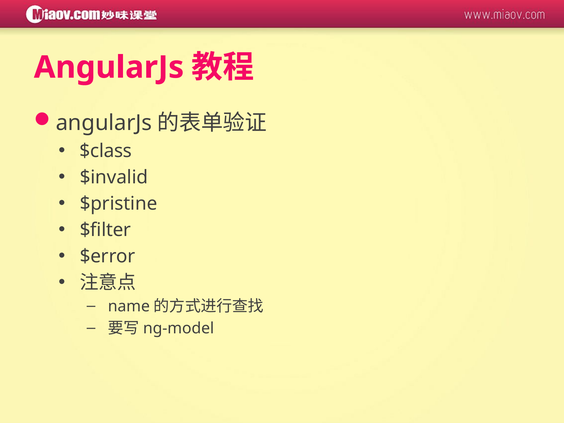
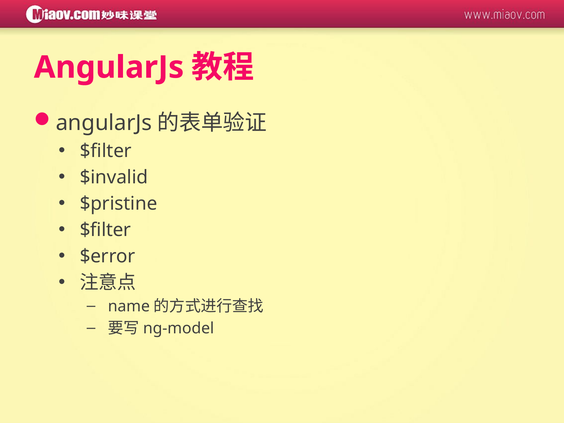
$class at (106, 151): $class -> $filter
